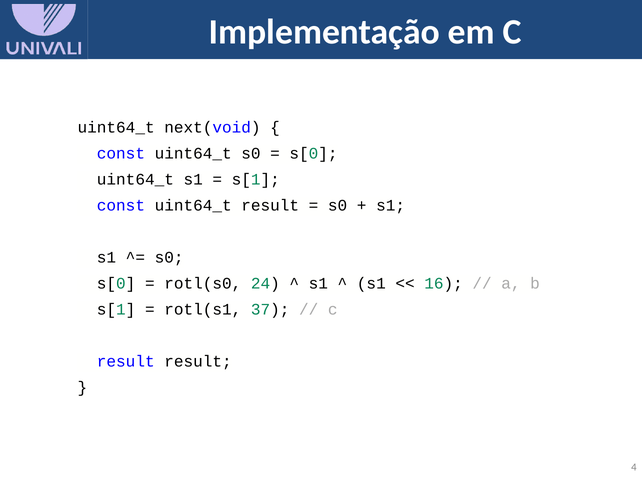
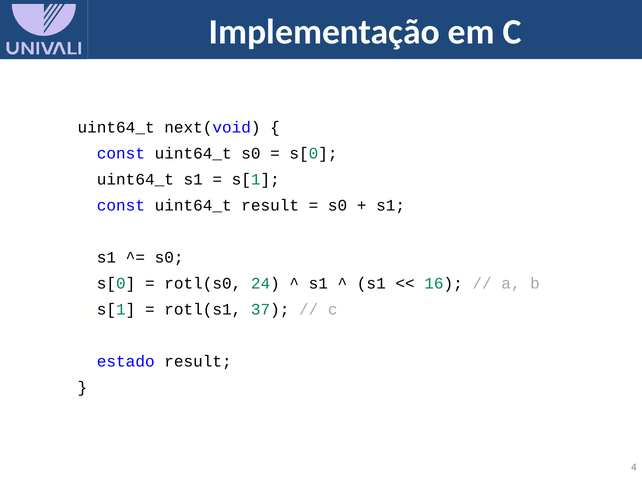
result at (126, 362): result -> estado
